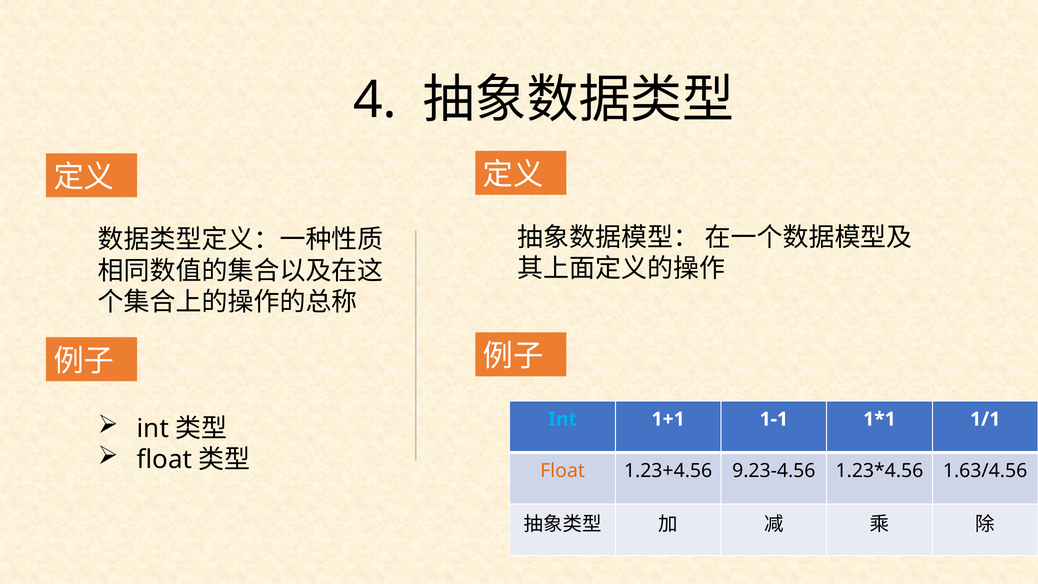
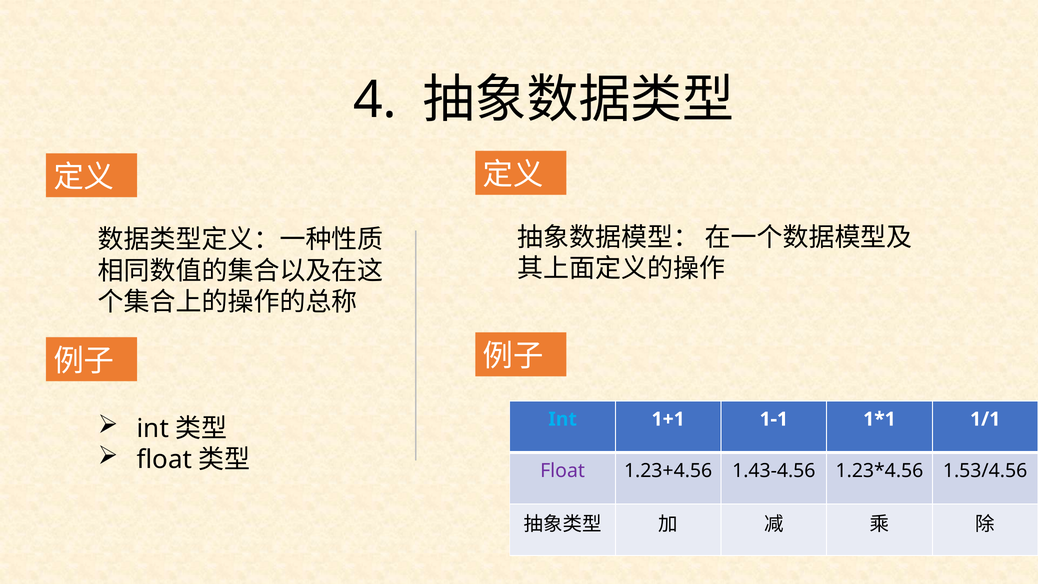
Float at (563, 471) colour: orange -> purple
9.23-4.56: 9.23-4.56 -> 1.43-4.56
1.63/4.56: 1.63/4.56 -> 1.53/4.56
